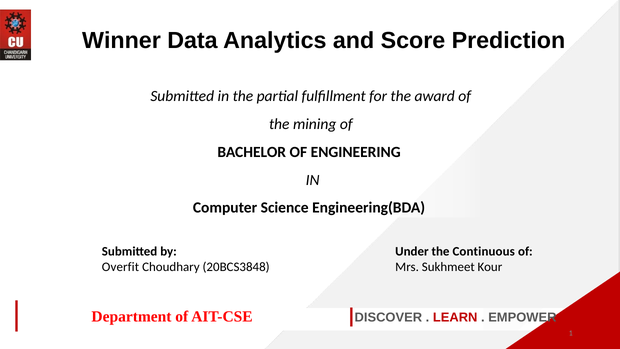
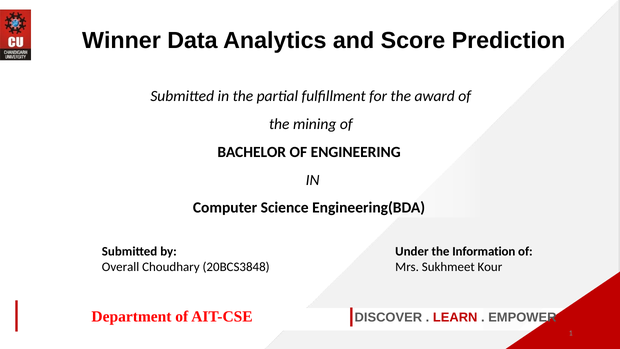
Continuous: Continuous -> Information
Overfit: Overfit -> Overall
